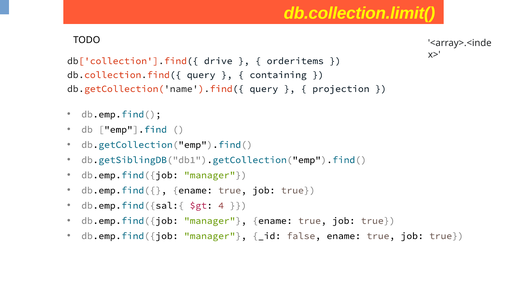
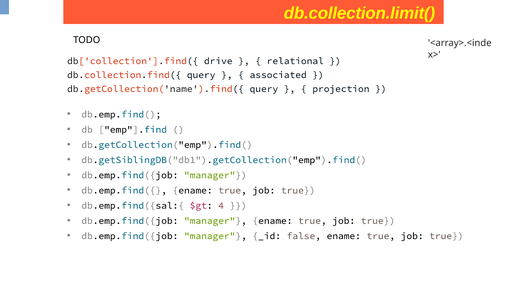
orderitems: orderitems -> relational
containing: containing -> associated
